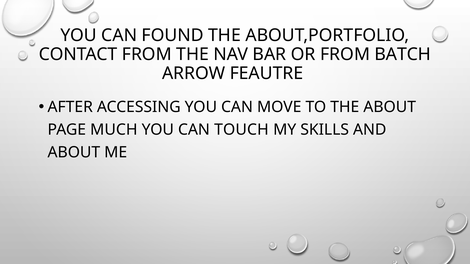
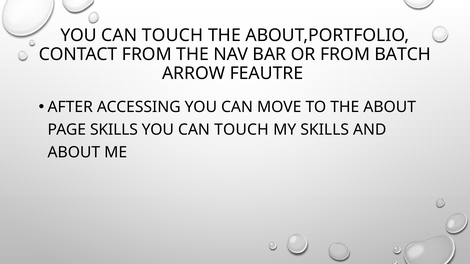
FOUND at (173, 35): FOUND -> TOUCH
PAGE MUCH: MUCH -> SKILLS
